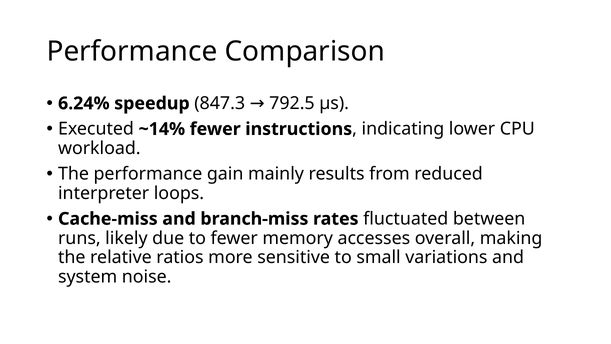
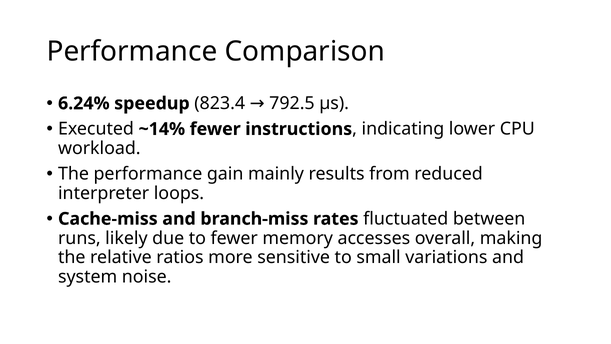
847.3: 847.3 -> 823.4
